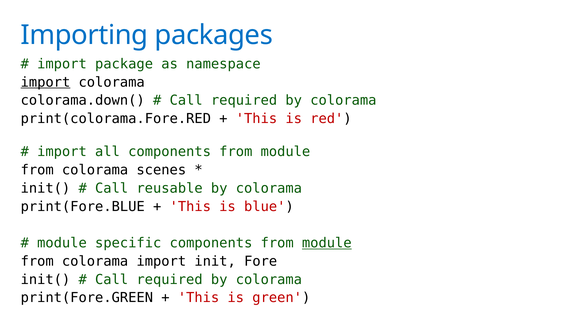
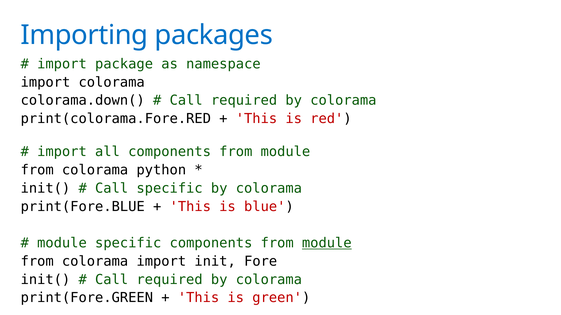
import at (45, 82) underline: present -> none
scenes: scenes -> python
Call reusable: reusable -> specific
